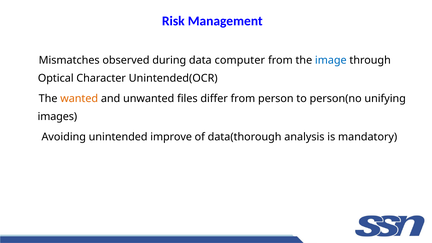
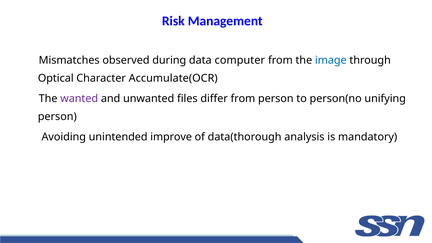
Unintended(OCR: Unintended(OCR -> Accumulate(OCR
wanted colour: orange -> purple
images at (57, 117): images -> person
